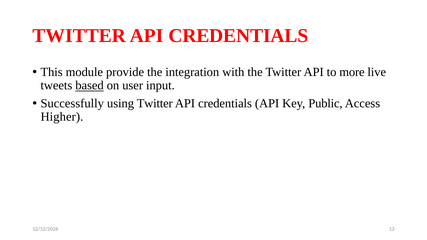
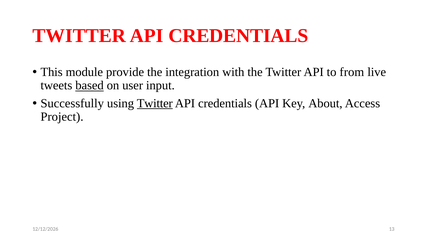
more: more -> from
Twitter at (155, 103) underline: none -> present
Public: Public -> About
Higher: Higher -> Project
